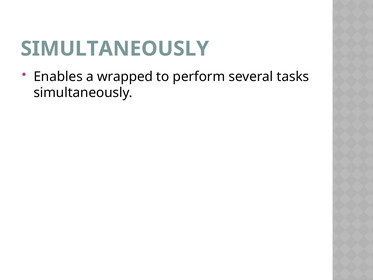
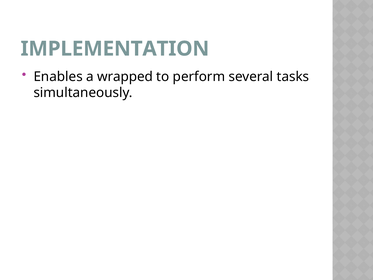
SIMULTANEOUSLY at (115, 49): SIMULTANEOUSLY -> IMPLEMENTATION
